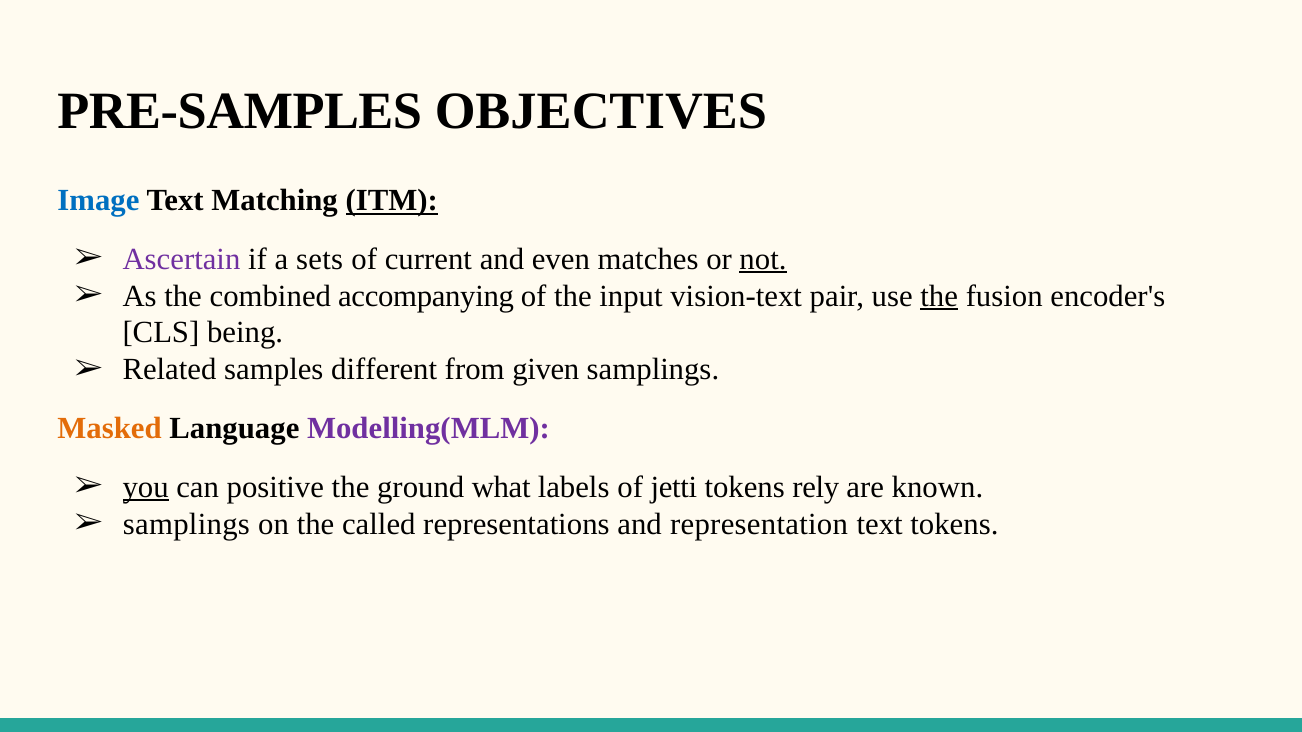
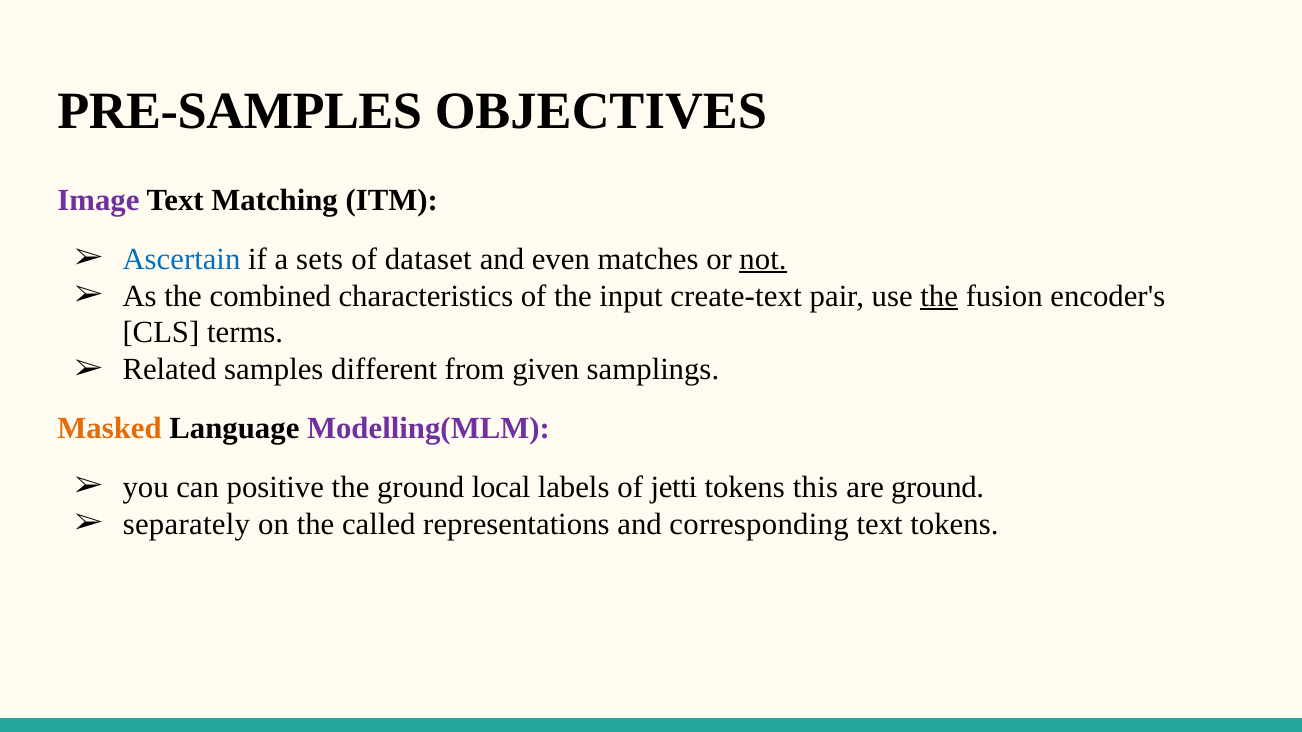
Image colour: blue -> purple
ITM underline: present -> none
Ascertain colour: purple -> blue
current: current -> dataset
accompanying: accompanying -> characteristics
vision-text: vision-text -> create-text
being: being -> terms
you underline: present -> none
what: what -> local
rely: rely -> this
are known: known -> ground
samplings at (186, 524): samplings -> separately
representation: representation -> corresponding
